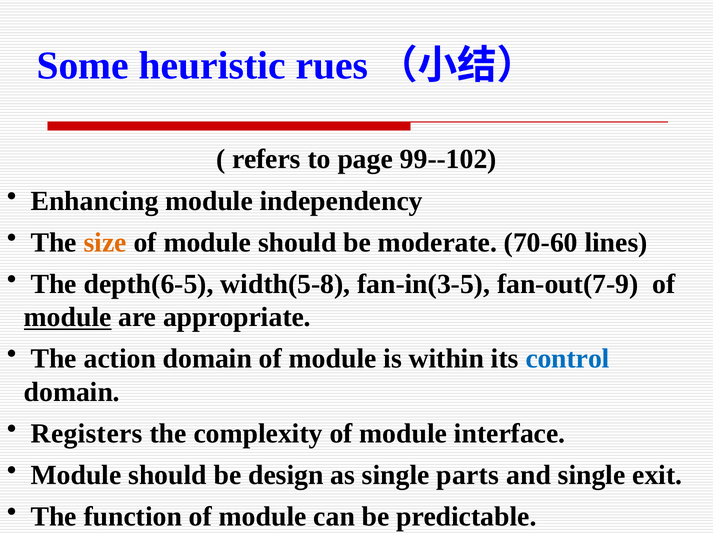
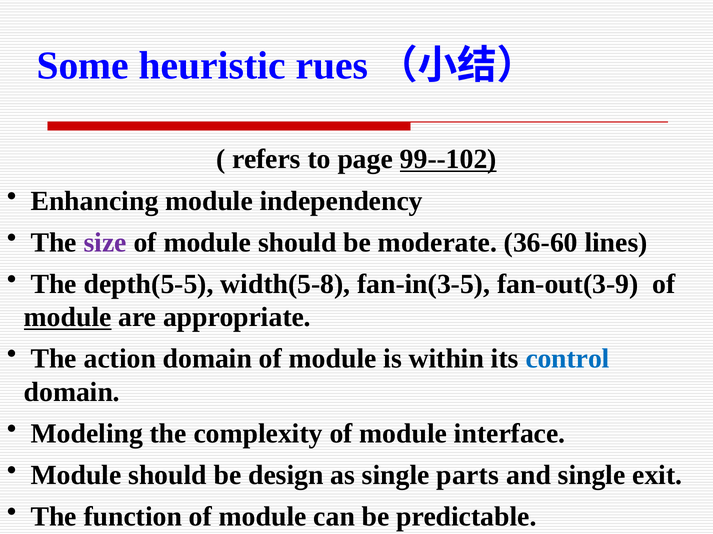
99--102 underline: none -> present
size colour: orange -> purple
70-60: 70-60 -> 36-60
depth(6-5: depth(6-5 -> depth(5-5
fan-out(7-9: fan-out(7-9 -> fan-out(3-9
Registers: Registers -> Modeling
